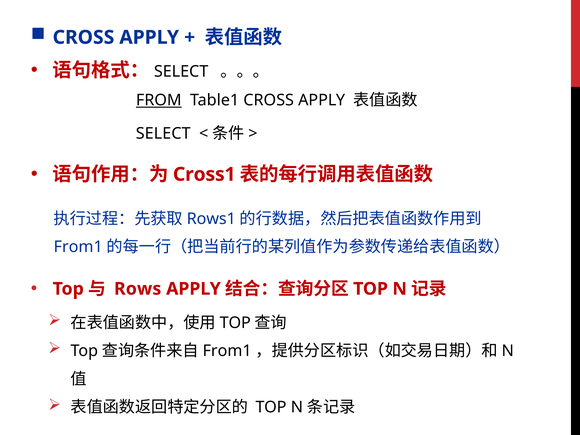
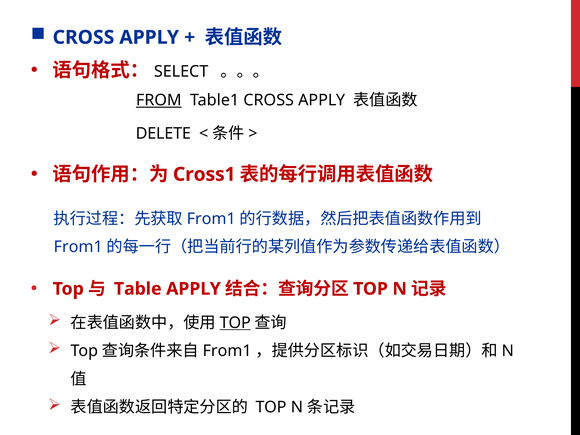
SELECT at (163, 133): SELECT -> DELETE
Rows1 at (211, 219): Rows1 -> From1
Rows: Rows -> Table
TOP at (235, 323) underline: none -> present
